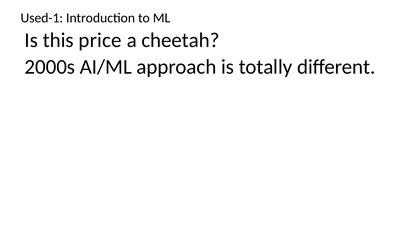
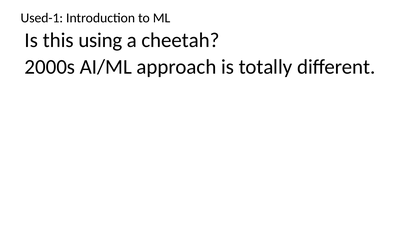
price: price -> using
